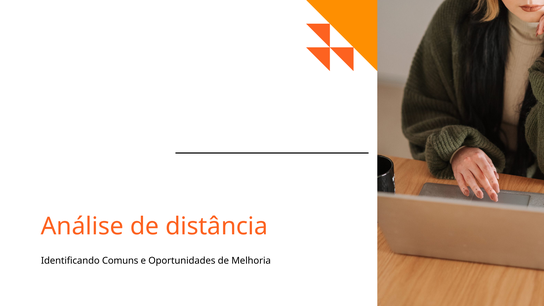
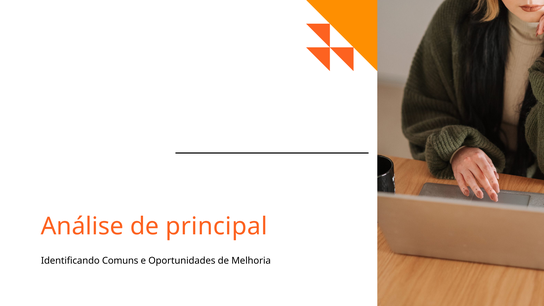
distância: distância -> principal
